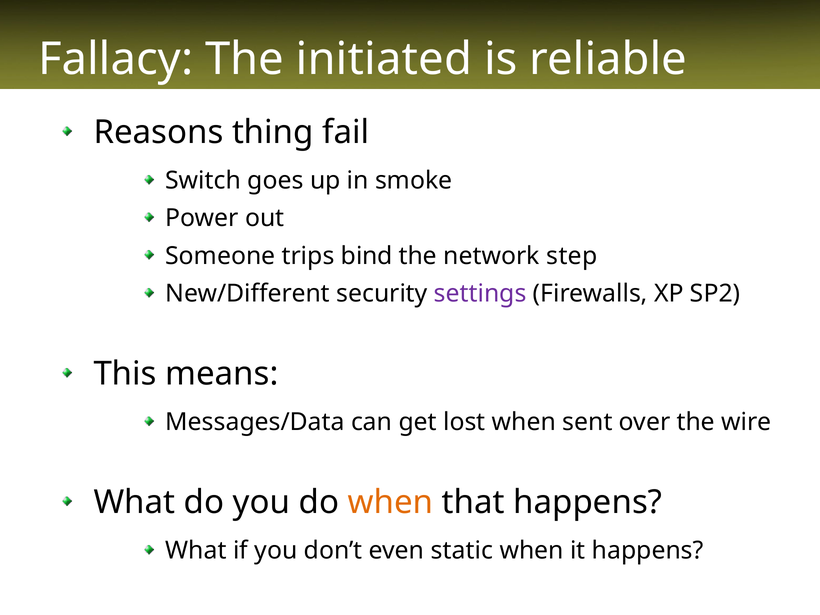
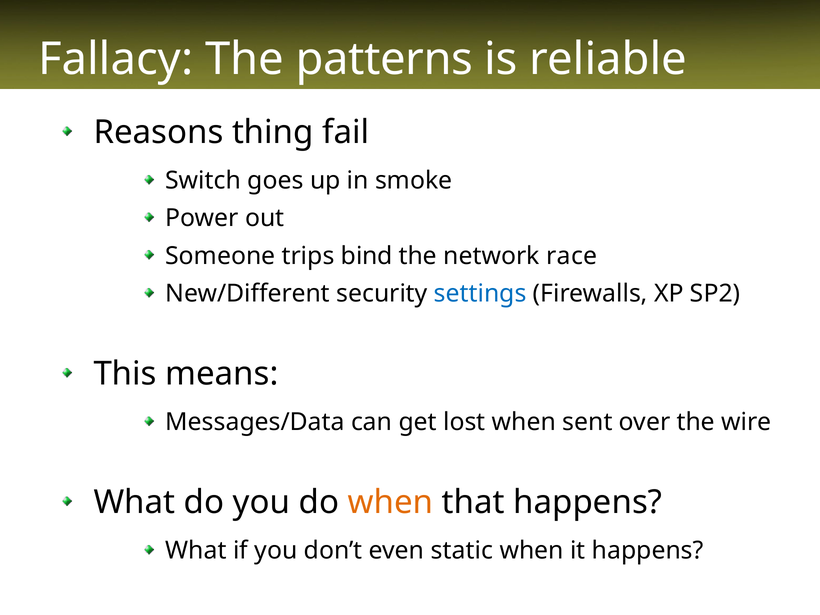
initiated: initiated -> patterns
step: step -> race
settings colour: purple -> blue
